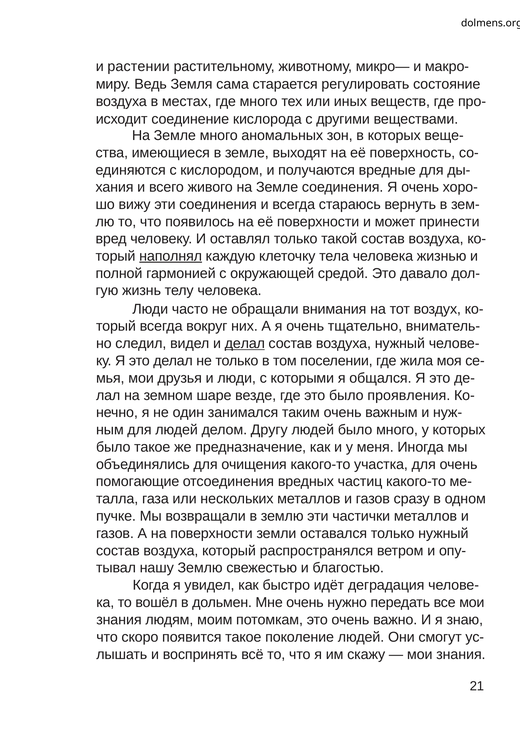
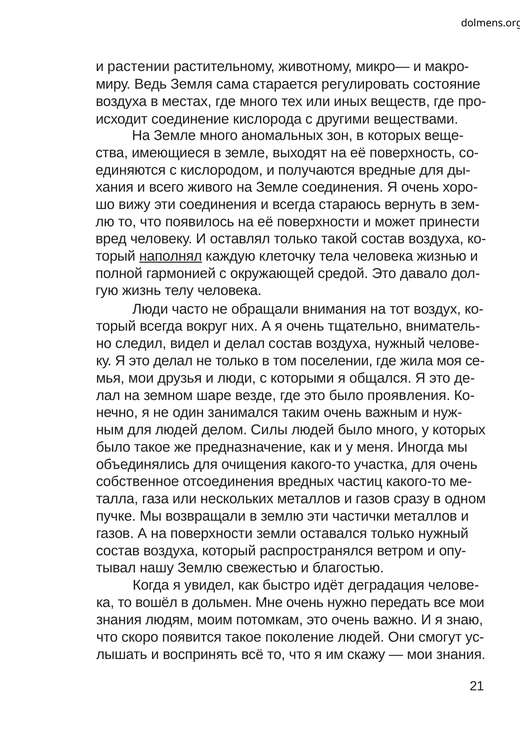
делал at (245, 343) underline: present -> none
Другу: Другу -> Силы
помогающие: помогающие -> собственное
